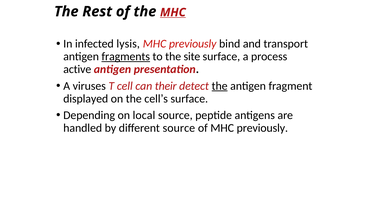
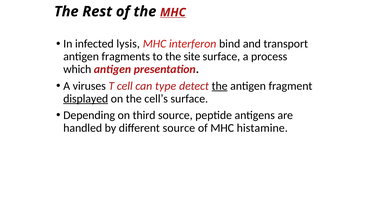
previously at (193, 44): previously -> interferon
fragments underline: present -> none
active: active -> which
their: their -> type
displayed underline: none -> present
local: local -> third
of MHC previously: previously -> histamine
